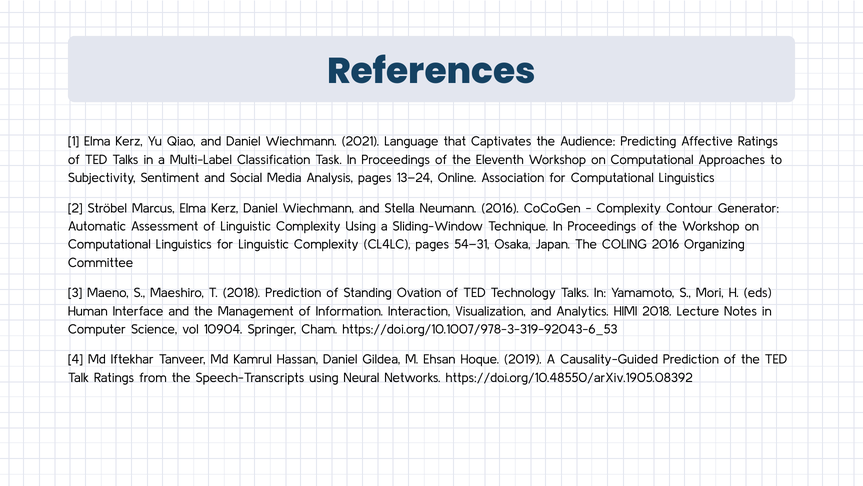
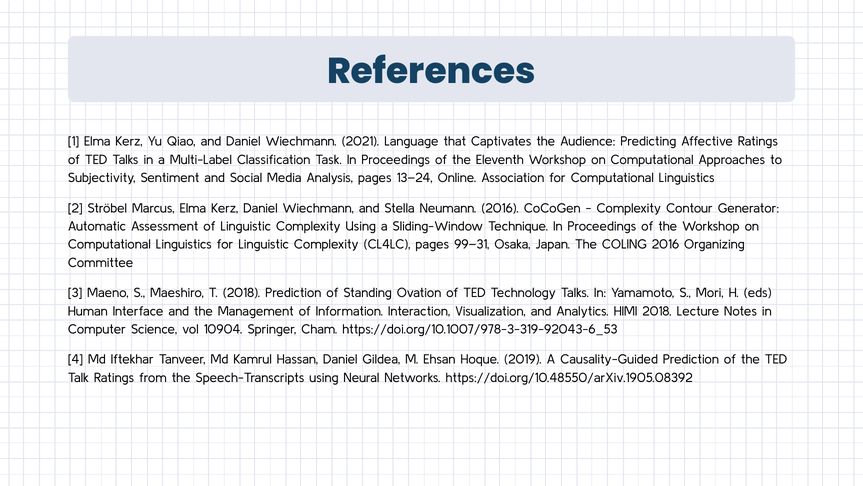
54–31: 54–31 -> 99–31
